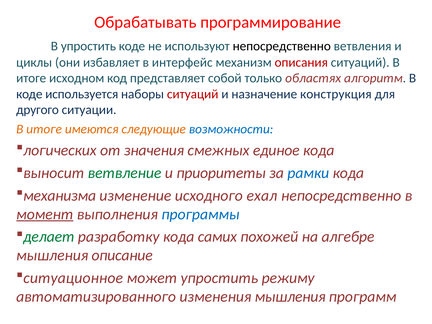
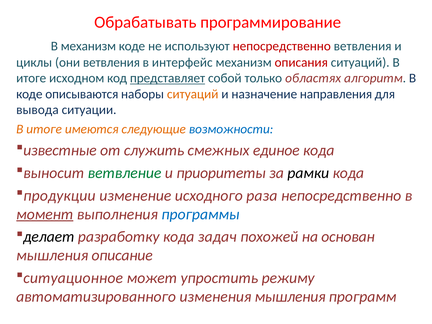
В упростить: упростить -> механизм
непосредственно at (282, 46) colour: black -> red
они избавляет: избавляет -> ветвления
представляет underline: none -> present
используется: используется -> описываются
ситуаций at (193, 94) colour: red -> orange
конструкция: конструкция -> направления
другого: другого -> вывода
логических: логических -> известные
значения: значения -> служить
рамки colour: blue -> black
механизма: механизма -> продукции
ехал: ехал -> раза
делает colour: green -> black
самих: самих -> задач
алгебре: алгебре -> основан
